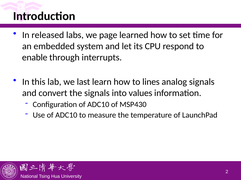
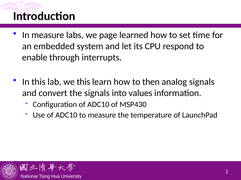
In released: released -> measure
we last: last -> this
lines: lines -> then
